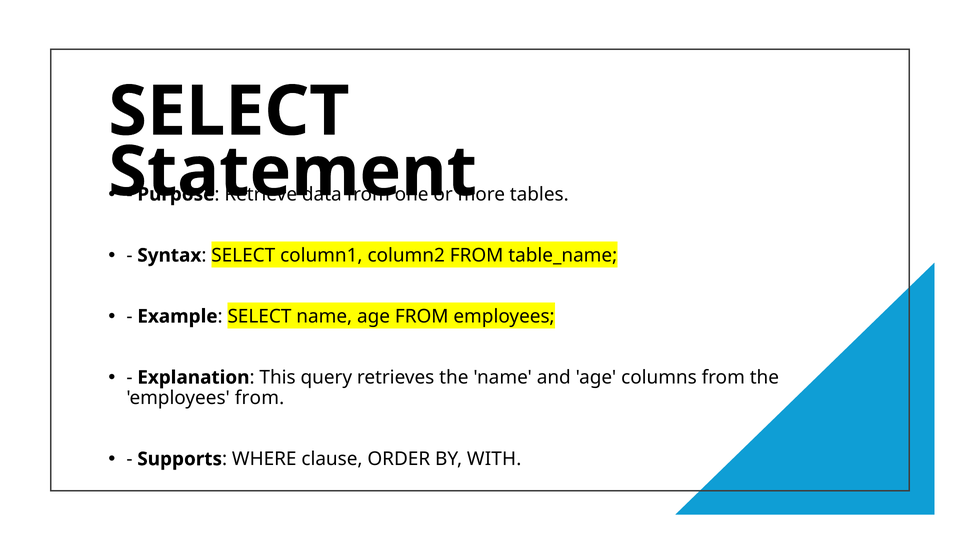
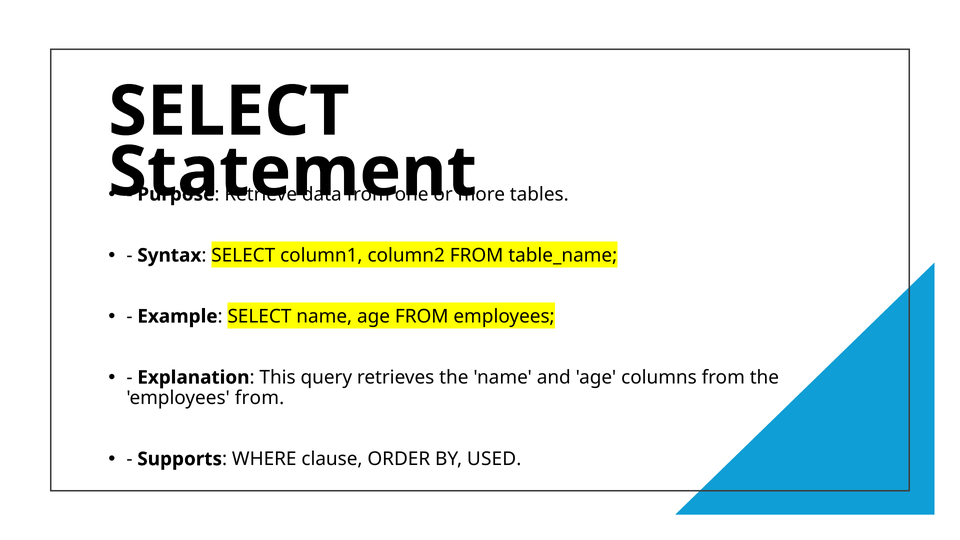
WITH: WITH -> USED
